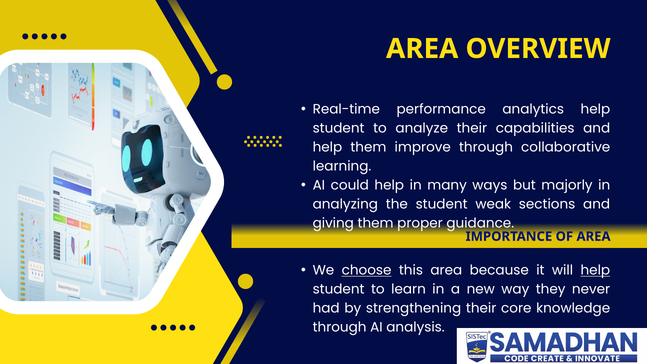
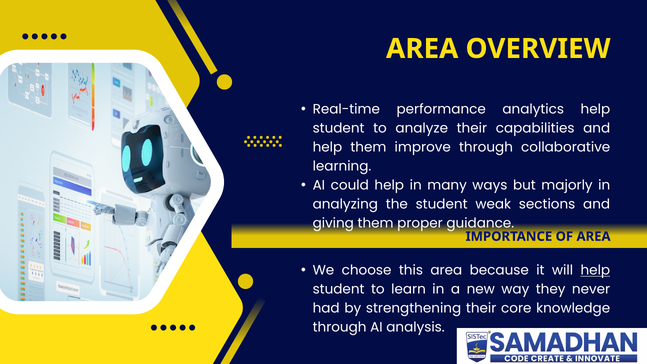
choose underline: present -> none
